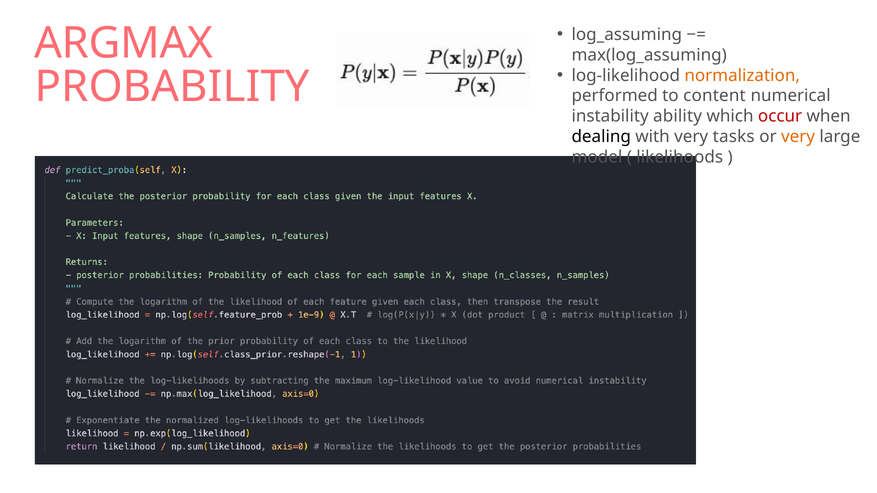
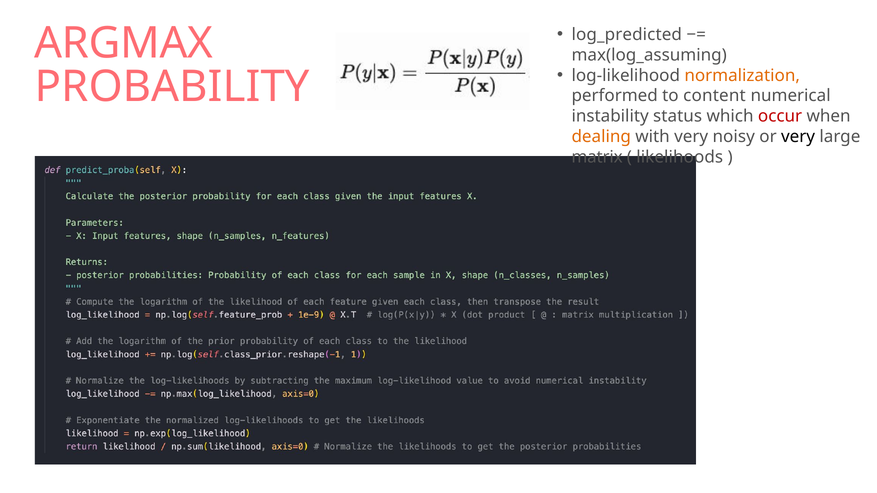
log_assuming: log_assuming -> log_predicted
ability: ability -> status
dealing colour: black -> orange
tasks: tasks -> noisy
very at (798, 137) colour: orange -> black
model: model -> matrix
